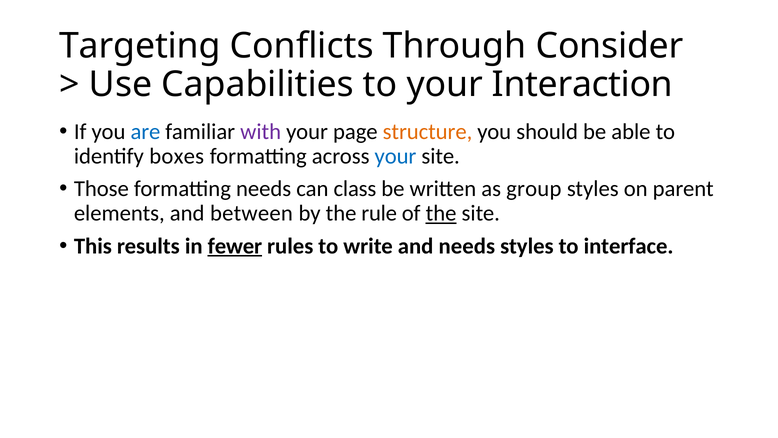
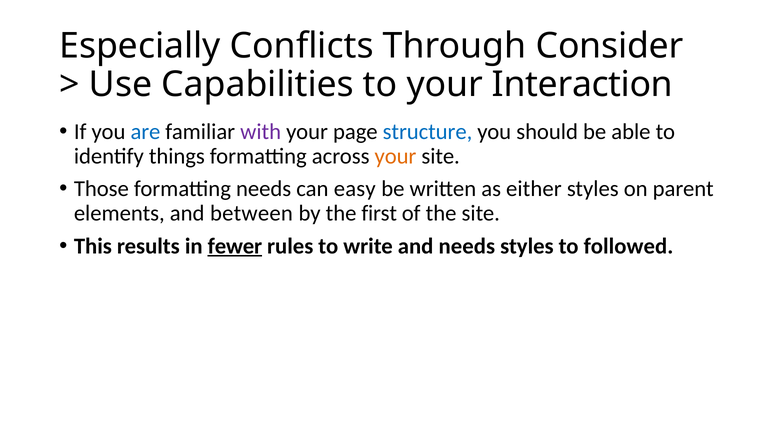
Targeting: Targeting -> Especially
structure colour: orange -> blue
boxes: boxes -> things
your at (395, 156) colour: blue -> orange
class: class -> easy
group: group -> either
rule: rule -> first
the at (441, 213) underline: present -> none
interface: interface -> followed
